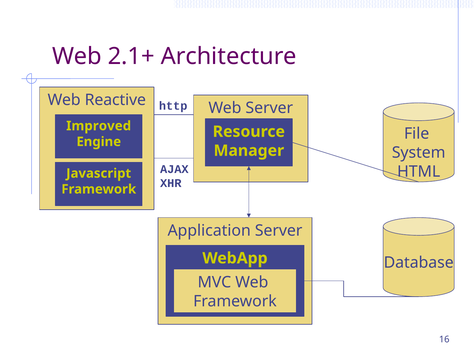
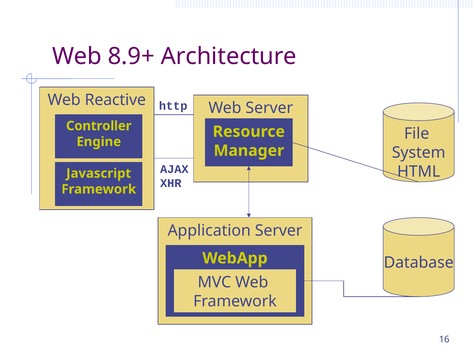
2.1+: 2.1+ -> 8.9+
Improved: Improved -> Controller
